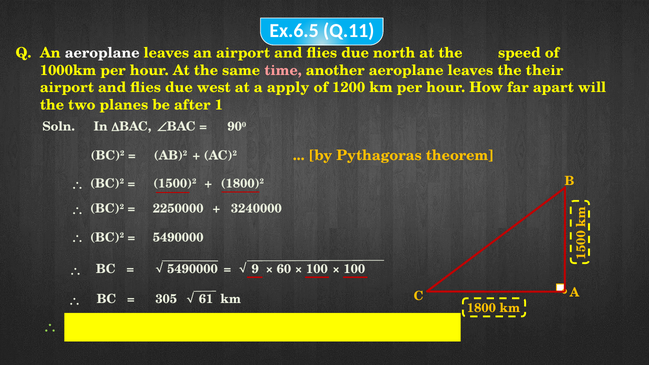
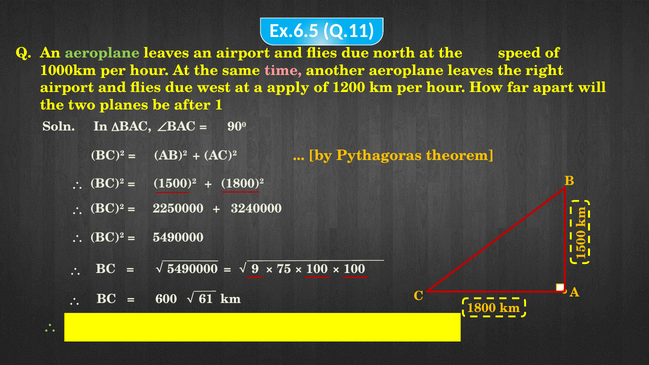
aeroplane at (102, 53) colour: white -> light green
their: their -> right
60: 60 -> 75
305: 305 -> 600
